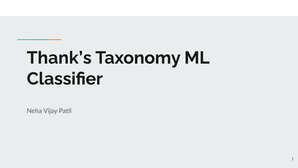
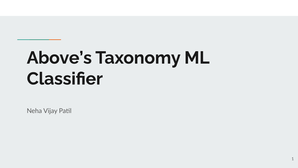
Thank’s: Thank’s -> Above’s
